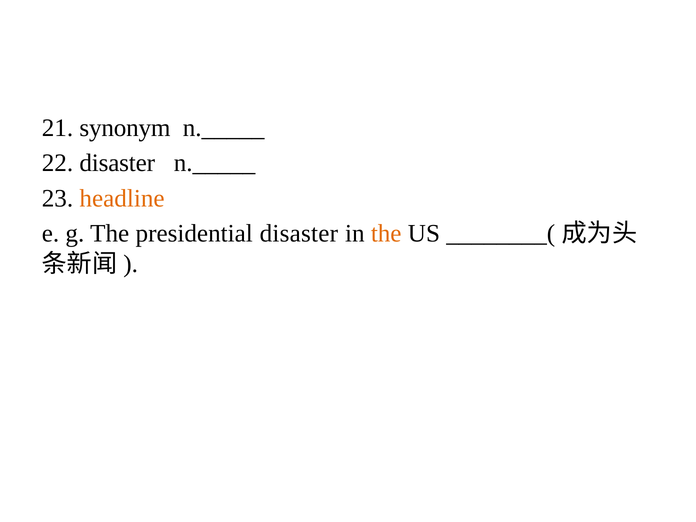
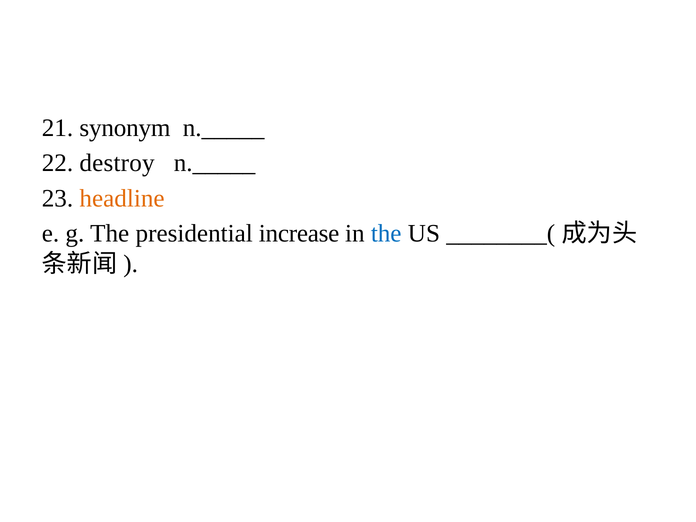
22 disaster: disaster -> destroy
presidential disaster: disaster -> increase
the at (386, 234) colour: orange -> blue
